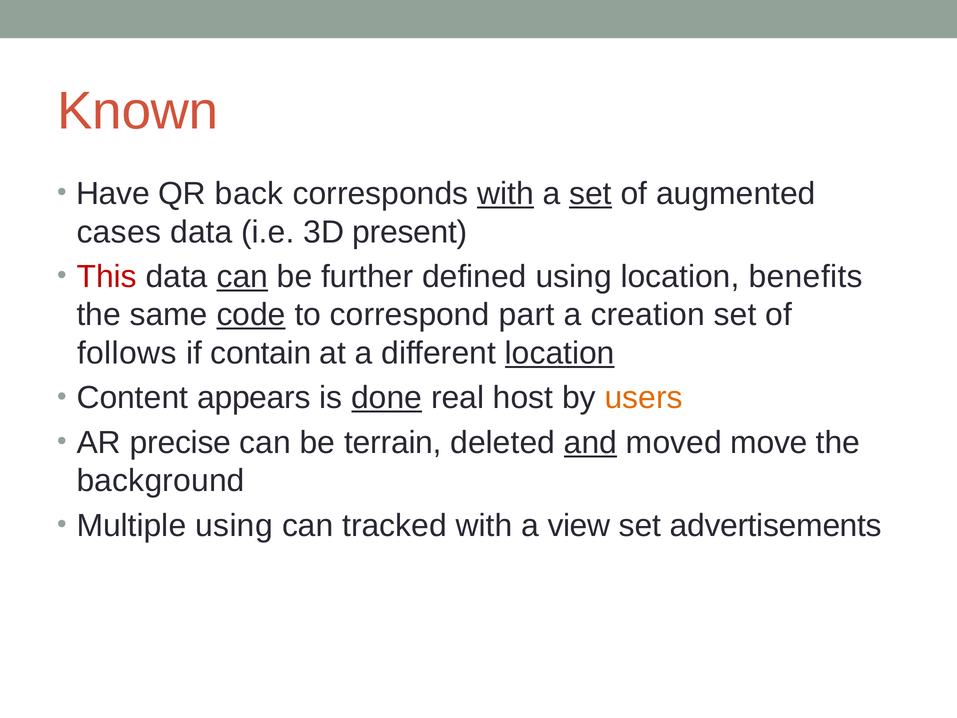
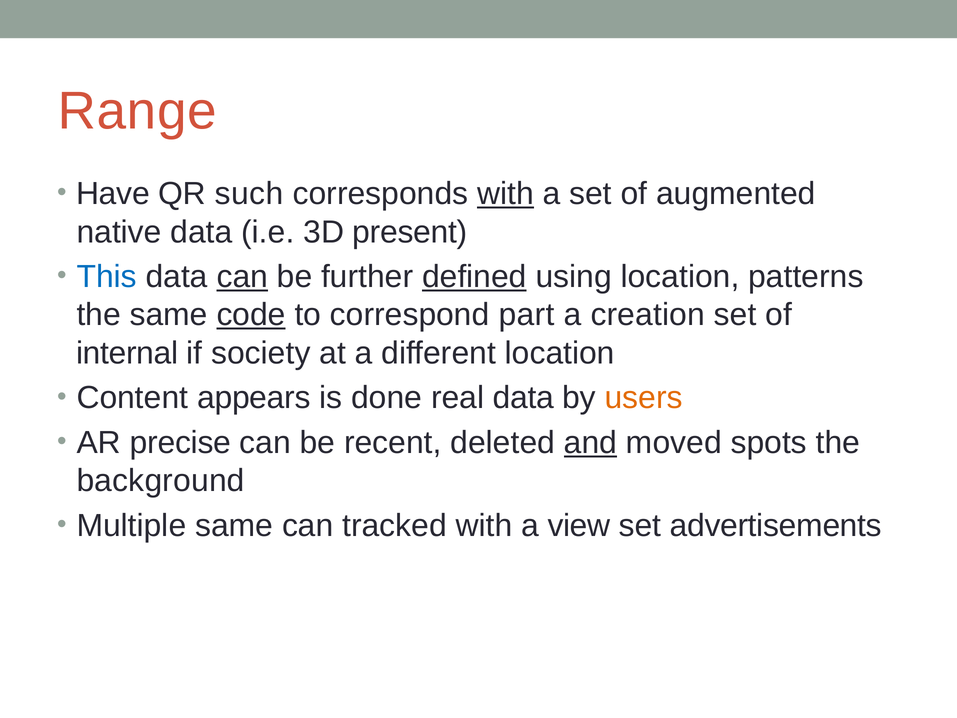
Known: Known -> Range
back: back -> such
set at (591, 194) underline: present -> none
cases: cases -> native
This colour: red -> blue
defined underline: none -> present
benefits: benefits -> patterns
follows: follows -> internal
contain: contain -> society
location at (560, 353) underline: present -> none
done underline: present -> none
real host: host -> data
terrain: terrain -> recent
move: move -> spots
Multiple using: using -> same
